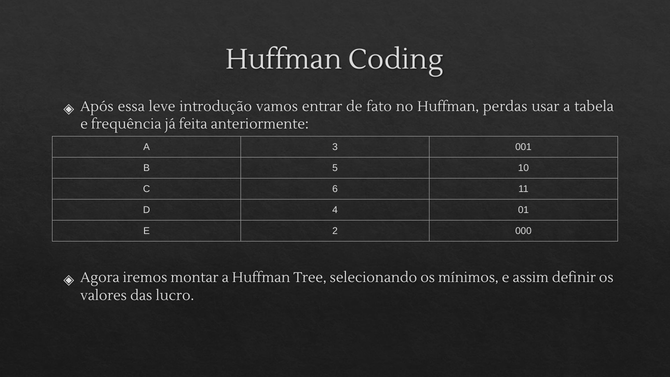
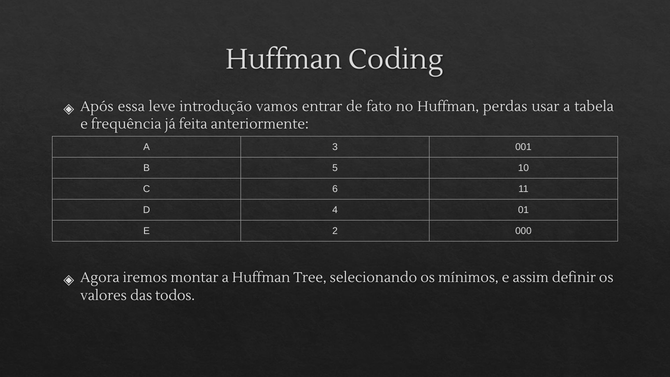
lucro: lucro -> todos
